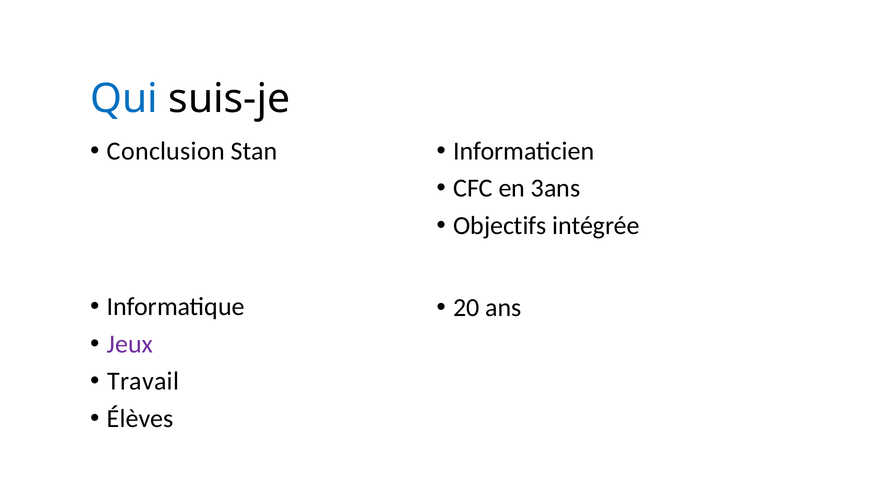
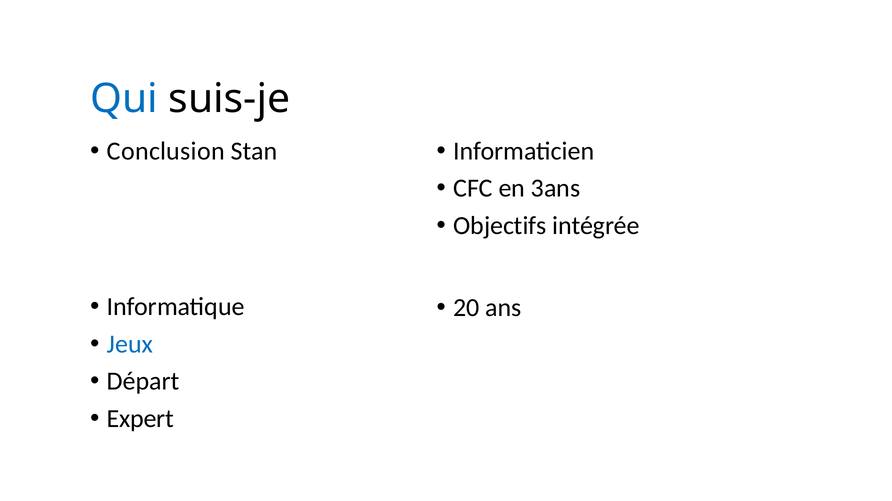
Jeux colour: purple -> blue
Travail: Travail -> Départ
Élèves: Élèves -> Expert
